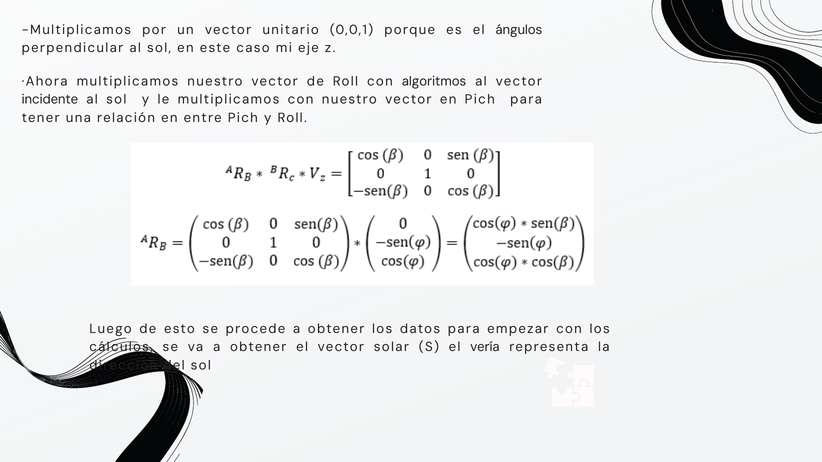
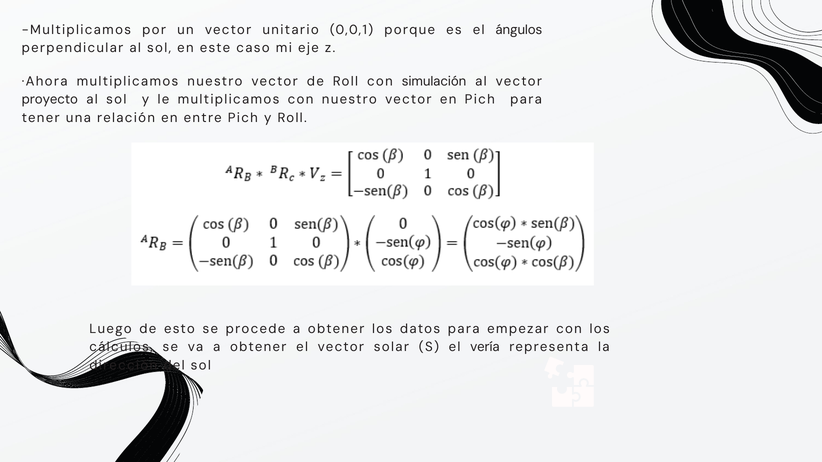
algoritmos: algoritmos -> simulación
incidente: incidente -> proyecto
